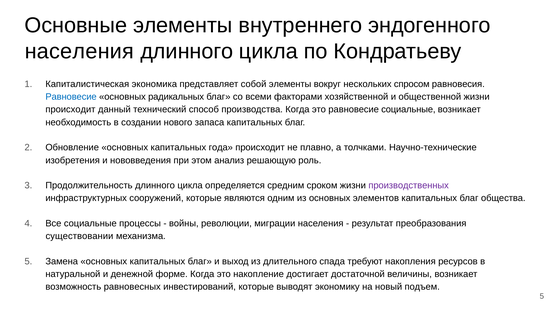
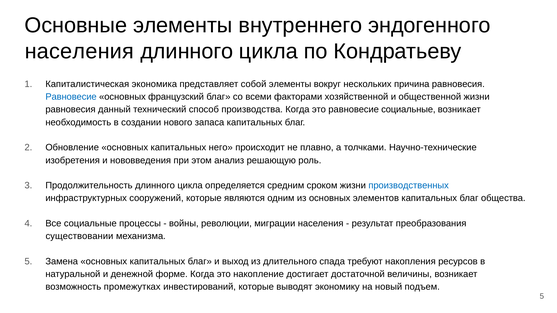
спросом: спросом -> причина
радикальных: радикальных -> французский
происходит at (70, 110): происходит -> равновесия
года: года -> него
производственных colour: purple -> blue
равновесных: равновесных -> промежутках
